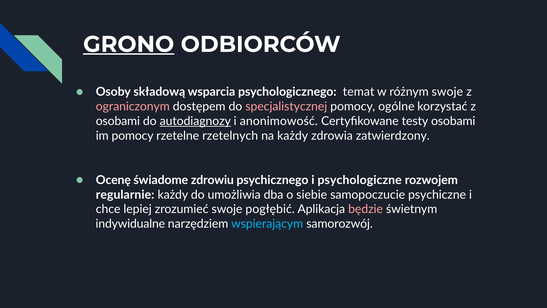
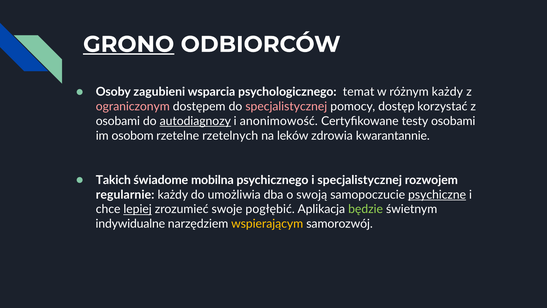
składową: składową -> zagubieni
różnym swoje: swoje -> każdy
ogólne: ogólne -> dostęp
im pomocy: pomocy -> osobom
na każdy: każdy -> leków
zatwierdzony: zatwierdzony -> kwarantannie
Ocenę: Ocenę -> Takich
zdrowiu: zdrowiu -> mobilna
i psychologiczne: psychologiczne -> specjalistycznej
siebie: siebie -> swoją
psychiczne underline: none -> present
lepiej underline: none -> present
będzie colour: pink -> light green
wspierającym colour: light blue -> yellow
